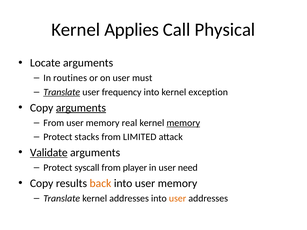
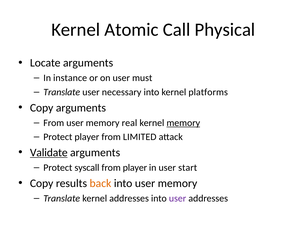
Applies: Applies -> Atomic
routines: routines -> instance
Translate at (62, 92) underline: present -> none
frequency: frequency -> necessary
exception: exception -> platforms
arguments at (81, 108) underline: present -> none
Protect stacks: stacks -> player
need: need -> start
user at (178, 198) colour: orange -> purple
